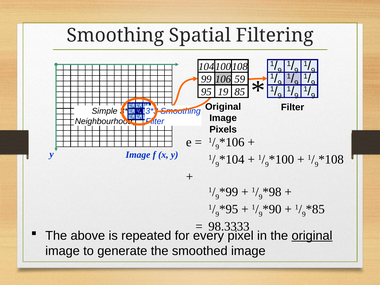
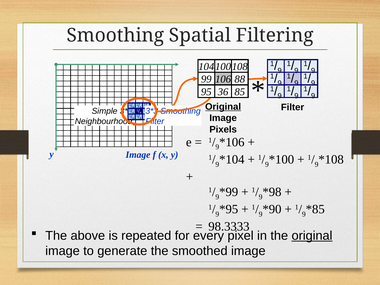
59: 59 -> 88
19: 19 -> 36
Original at (223, 107) underline: none -> present
